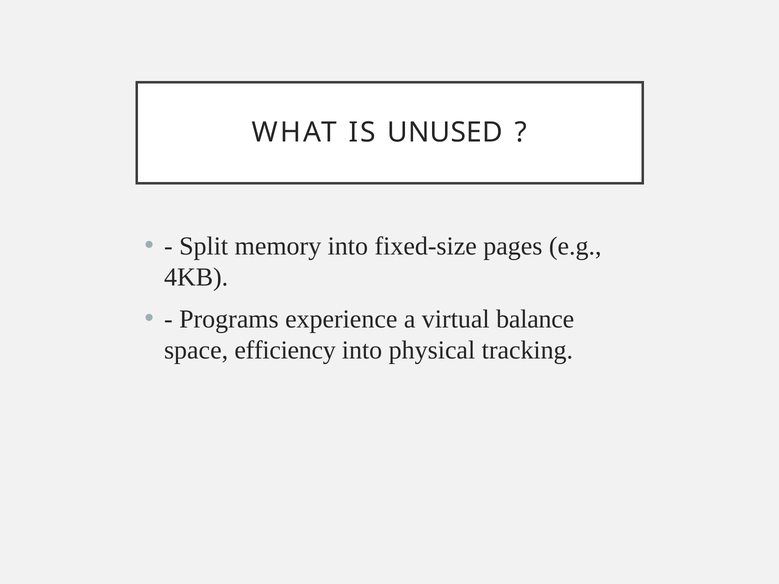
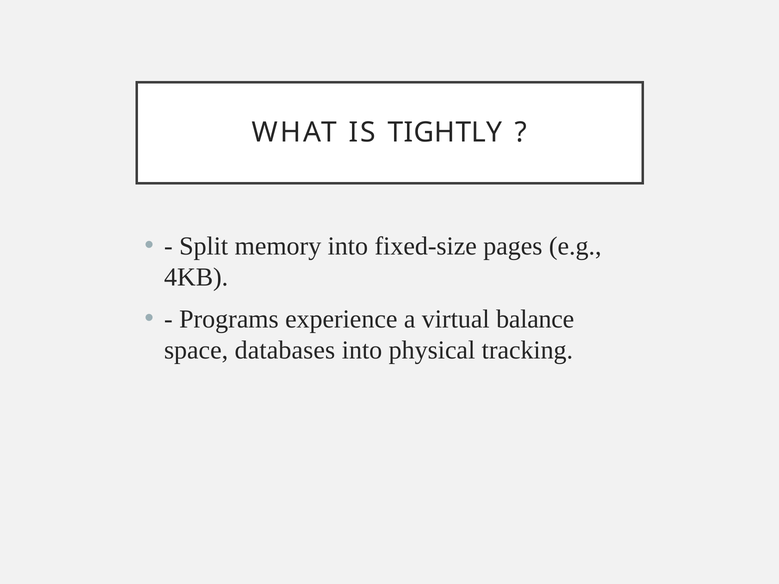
UNUSED: UNUSED -> TIGHTLY
efficiency: efficiency -> databases
